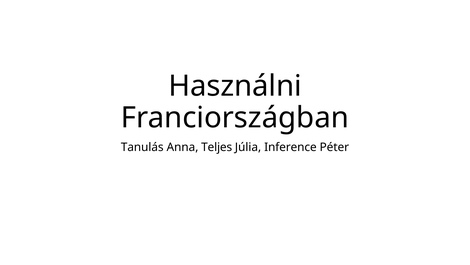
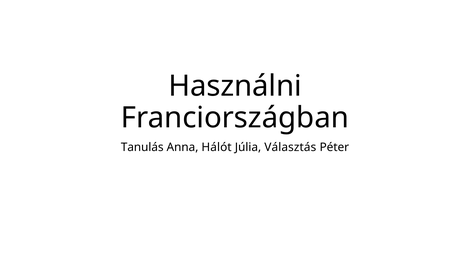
Teljes: Teljes -> Hálót
Inference: Inference -> Választás
